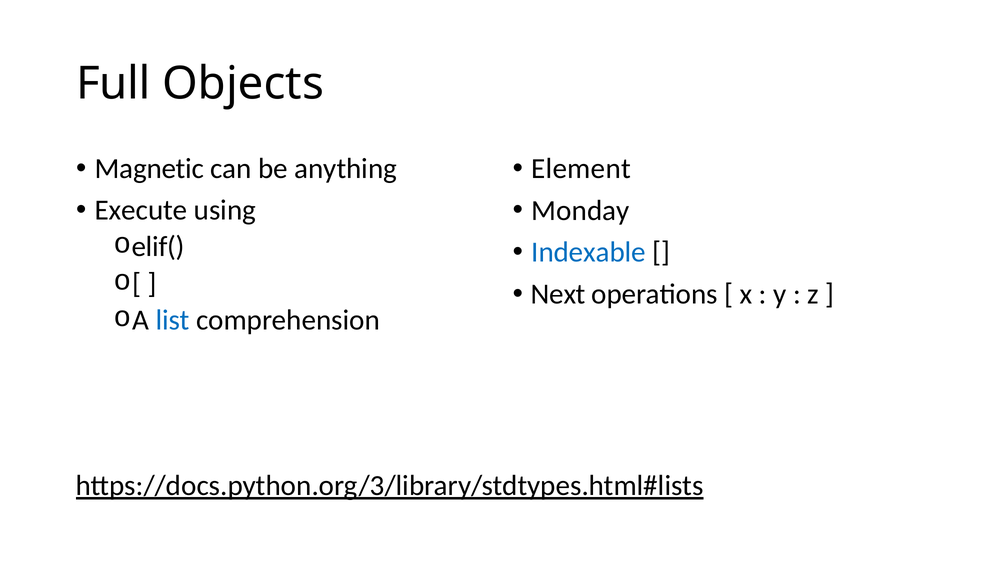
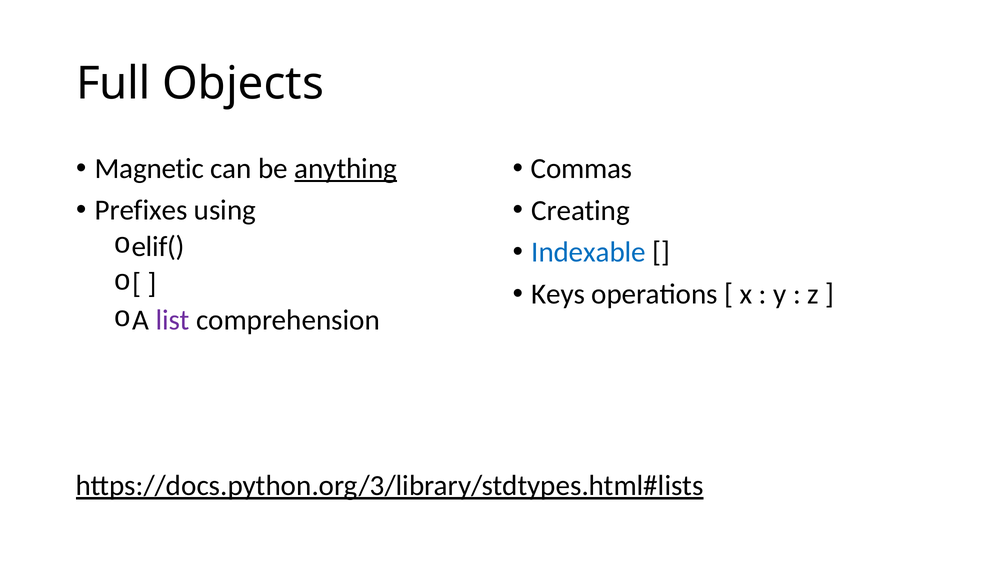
anything underline: none -> present
Element: Element -> Commas
Execute: Execute -> Prefixes
Monday: Monday -> Creating
Next: Next -> Keys
list colour: blue -> purple
